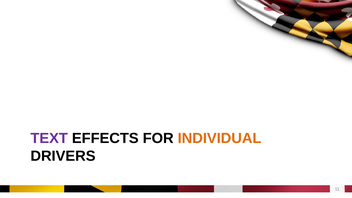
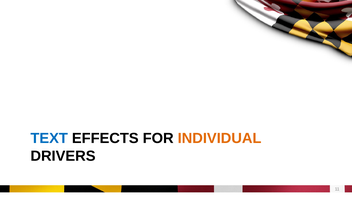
TEXT colour: purple -> blue
